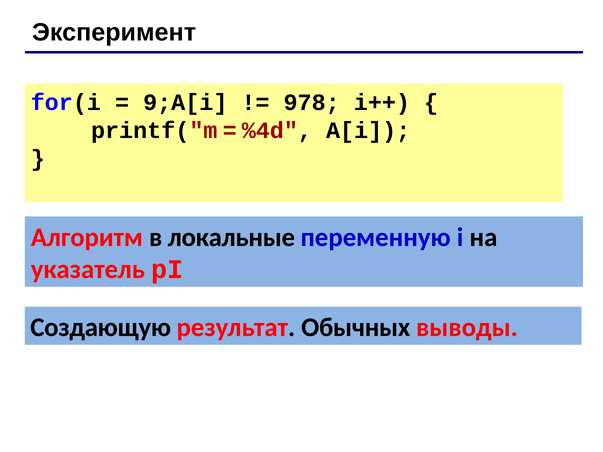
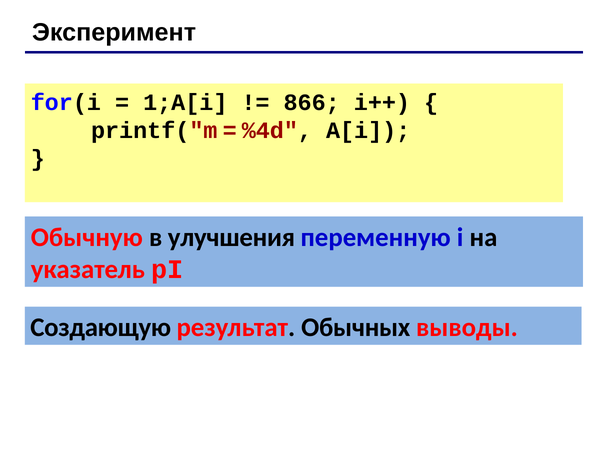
9;A[i: 9;A[i -> 1;A[i
978: 978 -> 866
Алгоритм: Алгоритм -> Обычную
локальные: локальные -> улучшения
